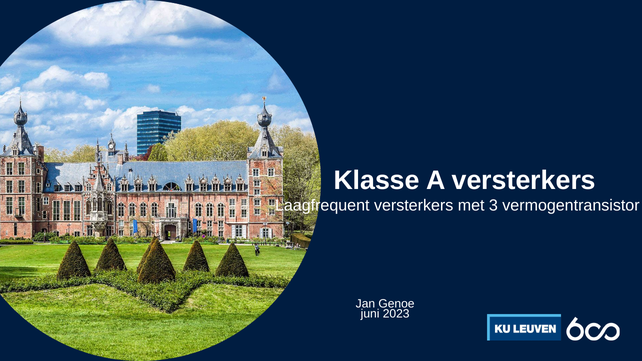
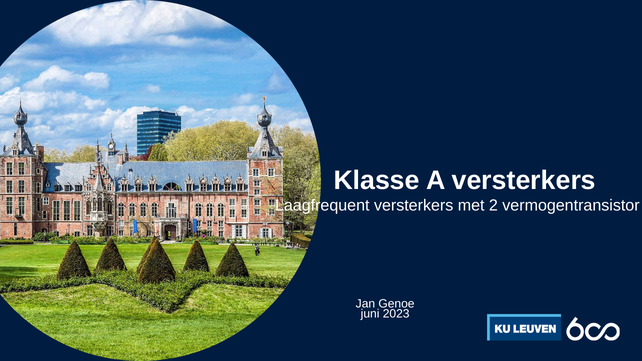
3: 3 -> 2
